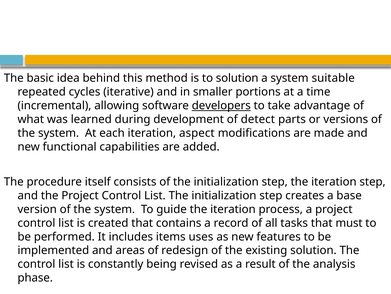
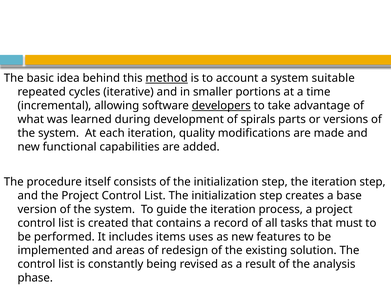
method underline: none -> present
to solution: solution -> account
detect: detect -> spirals
aspect: aspect -> quality
